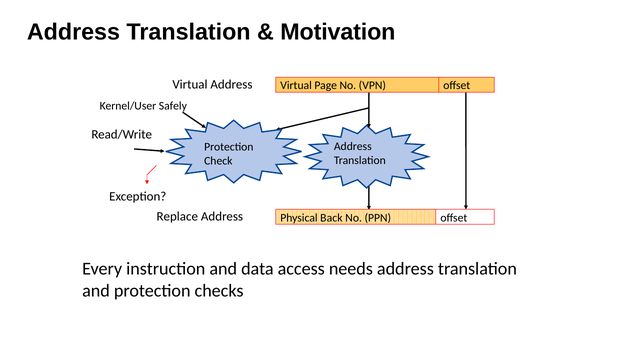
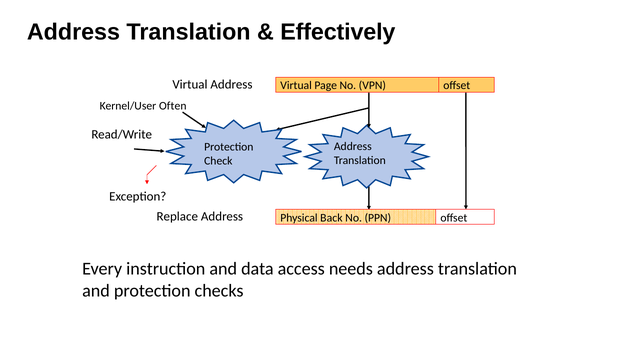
Motivation: Motivation -> Effectively
Safely: Safely -> Often
